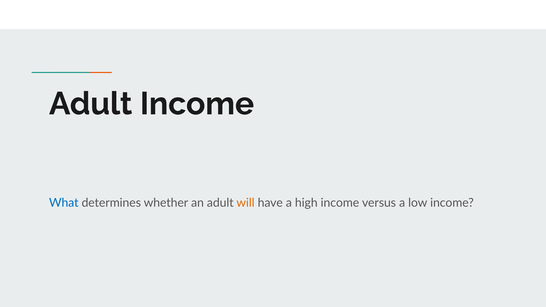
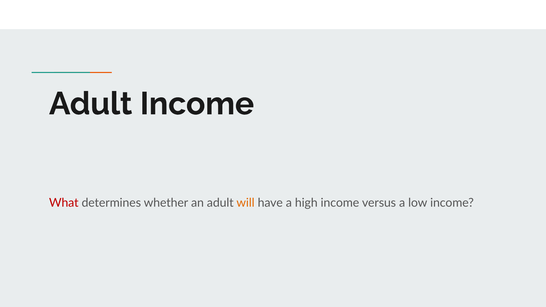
What colour: blue -> red
